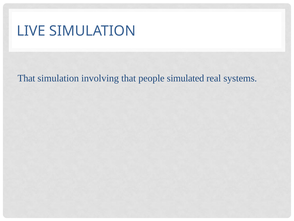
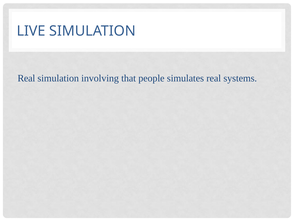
That at (26, 78): That -> Real
simulated: simulated -> simulates
